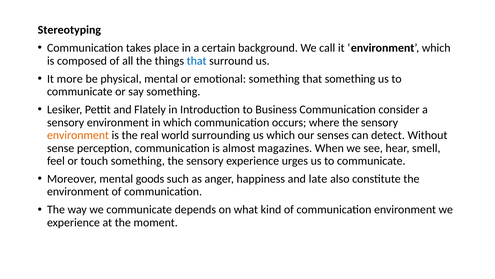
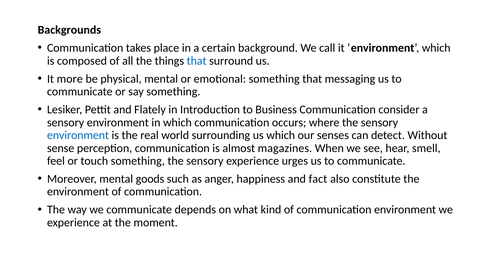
Stereotyping: Stereotyping -> Backgrounds
that something: something -> messaging
environment at (78, 135) colour: orange -> blue
late: late -> fact
